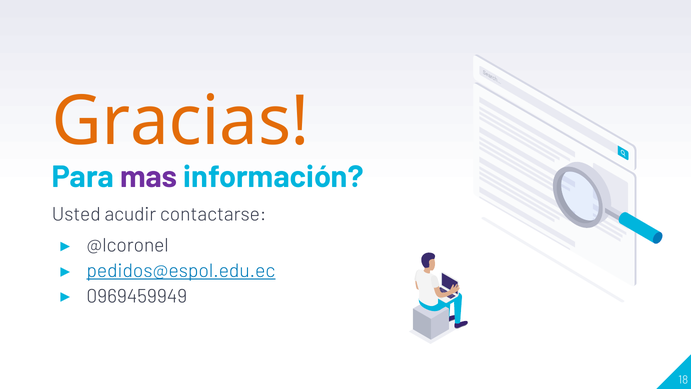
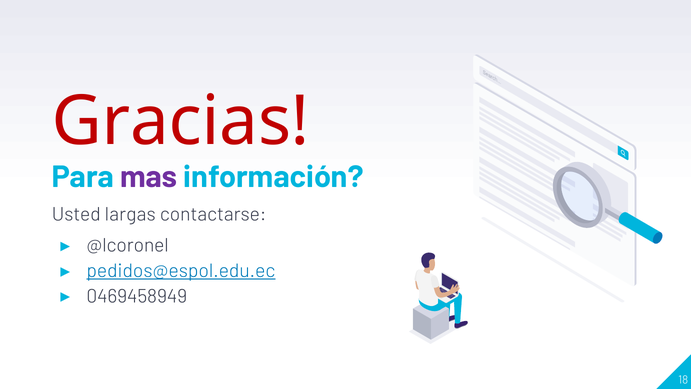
Gracias colour: orange -> red
acudir: acudir -> largas
0969459949: 0969459949 -> 0469458949
